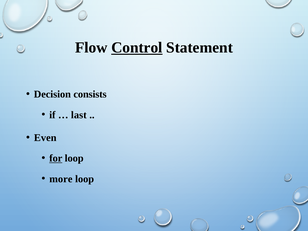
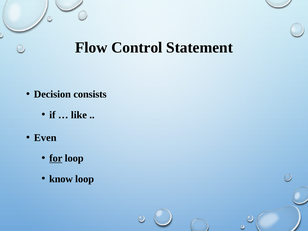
Control underline: present -> none
last: last -> like
more: more -> know
